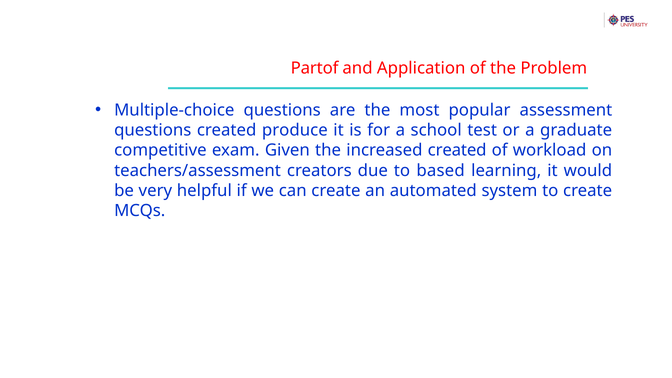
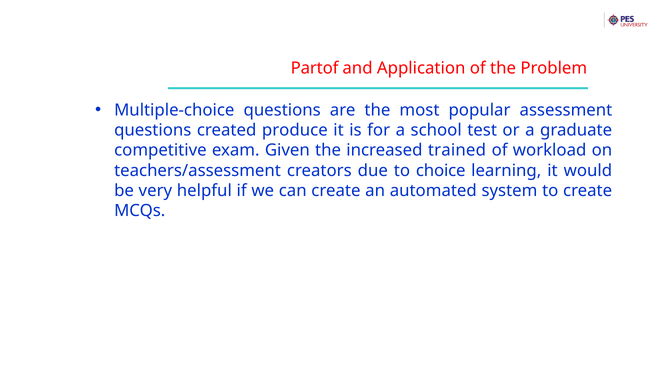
increased created: created -> trained
based: based -> choice
